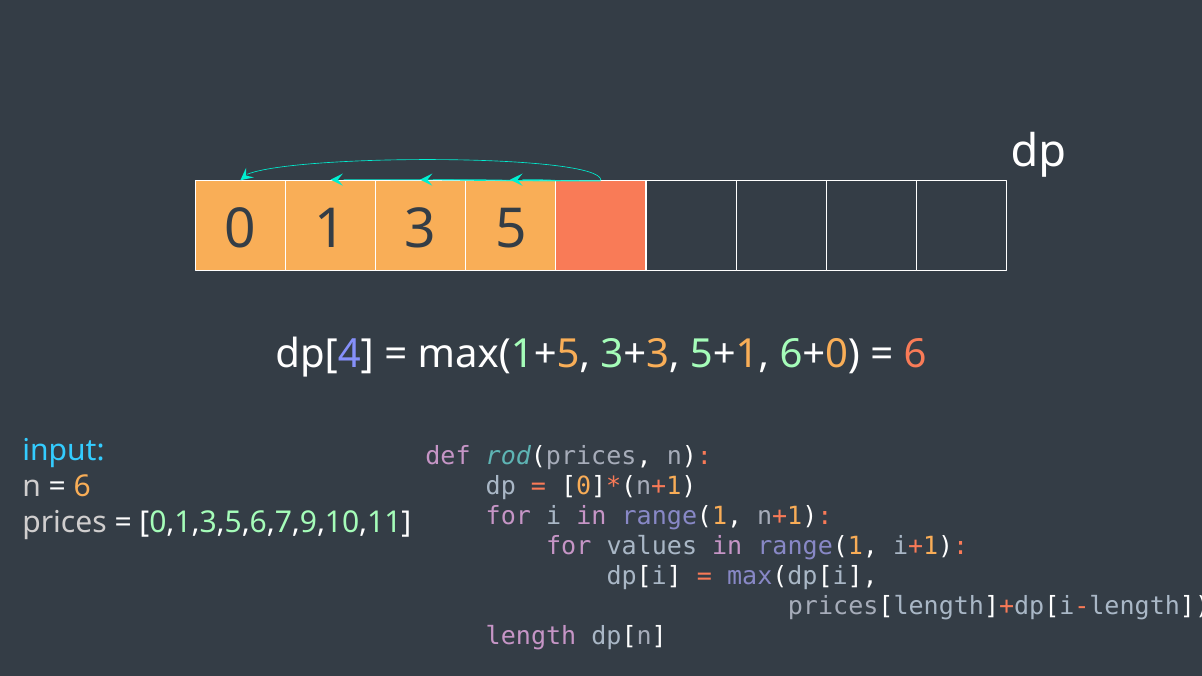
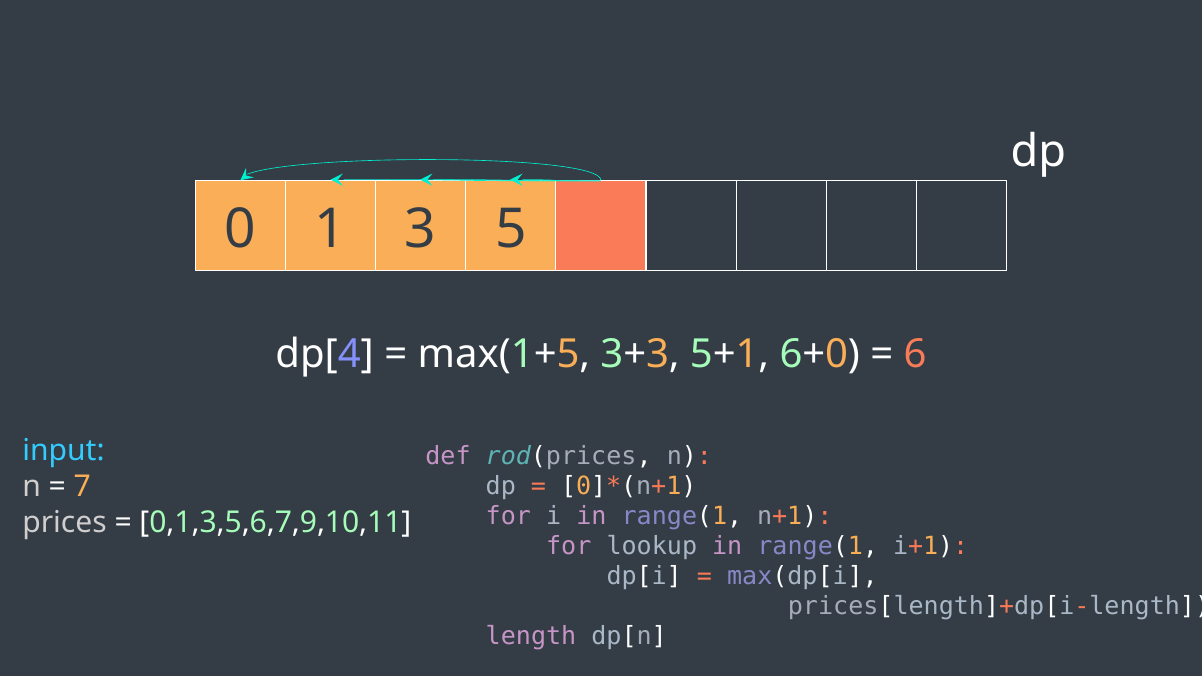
6 at (82, 487): 6 -> 7
values: values -> lookup
